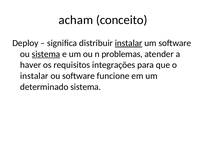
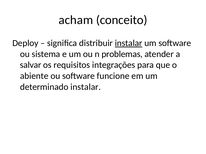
sistema at (46, 54) underline: present -> none
haver: haver -> salvar
instalar at (34, 76): instalar -> abiente
determinado sistema: sistema -> instalar
